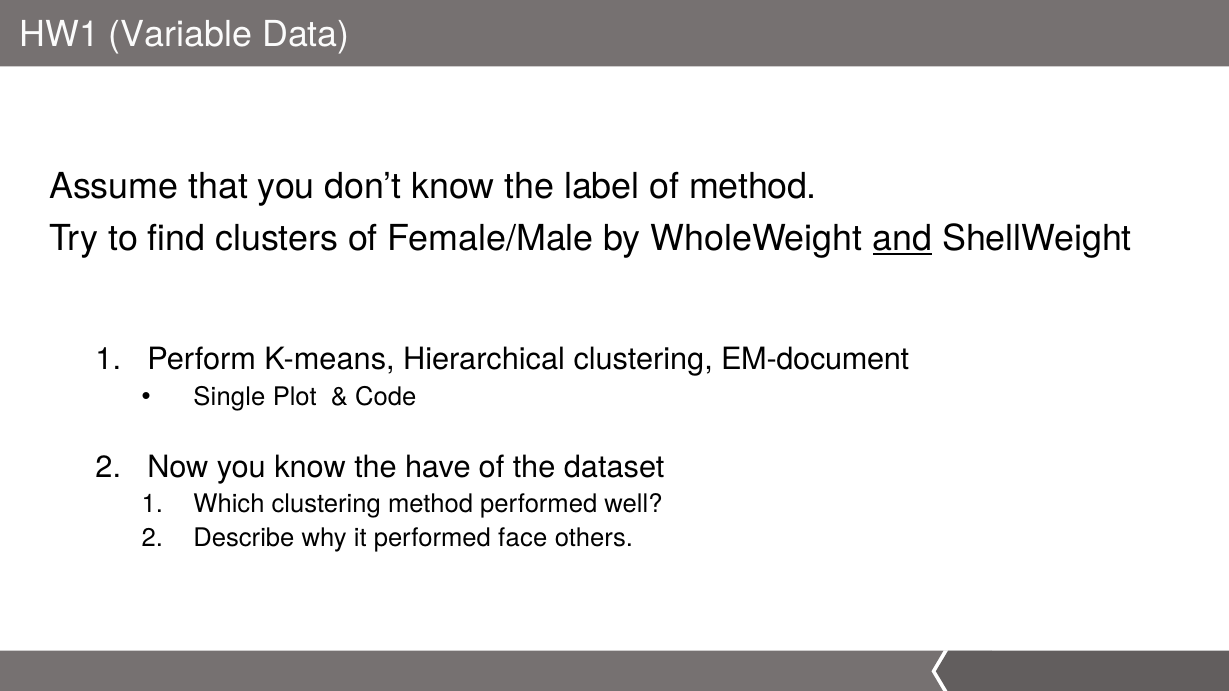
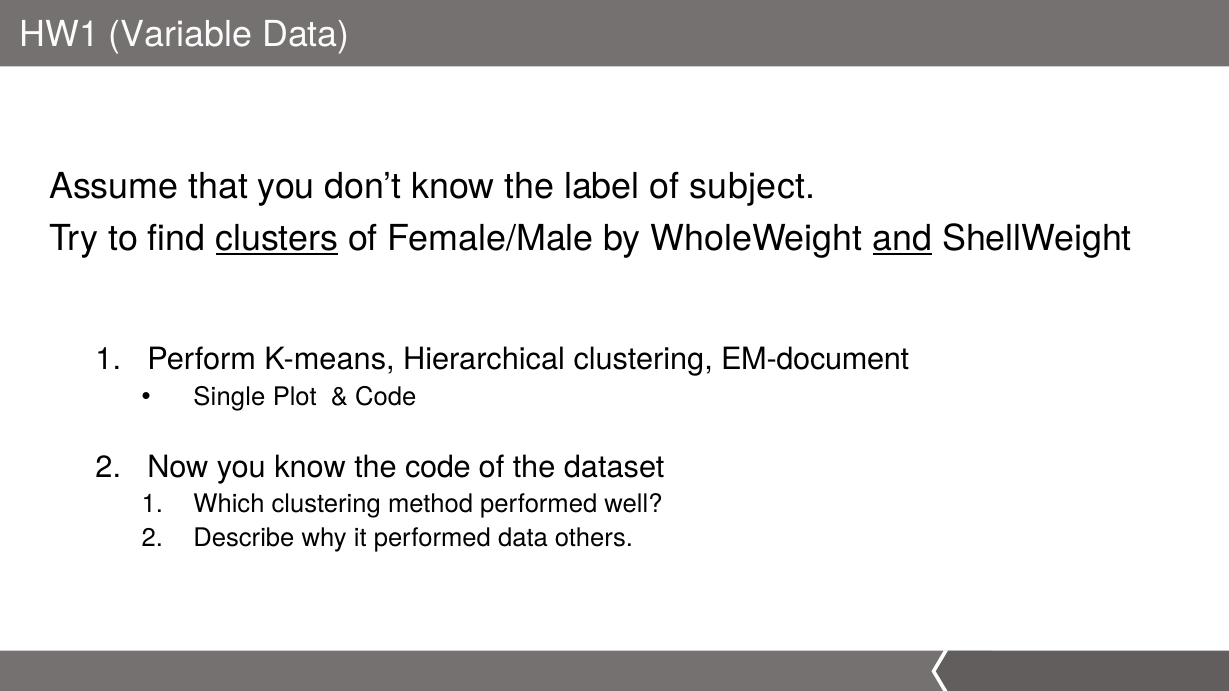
of method: method -> subject
clusters underline: none -> present
the have: have -> code
performed face: face -> data
